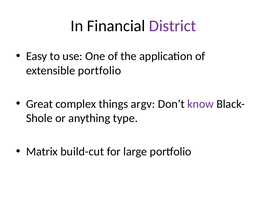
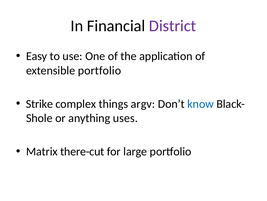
Great: Great -> Strike
know colour: purple -> blue
type: type -> uses
build-cut: build-cut -> there-cut
